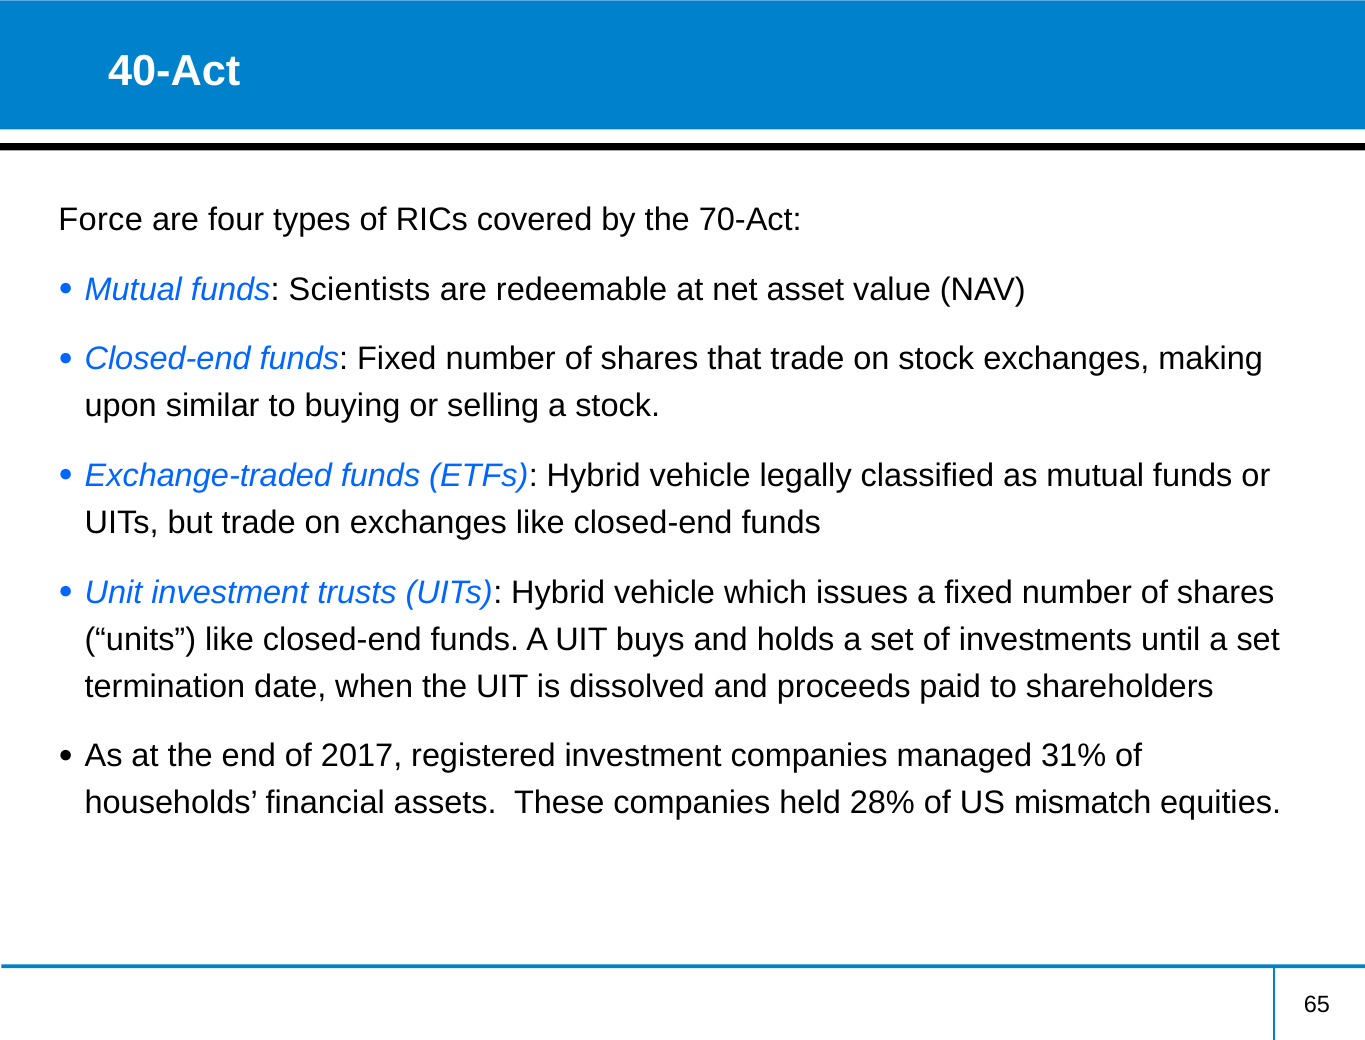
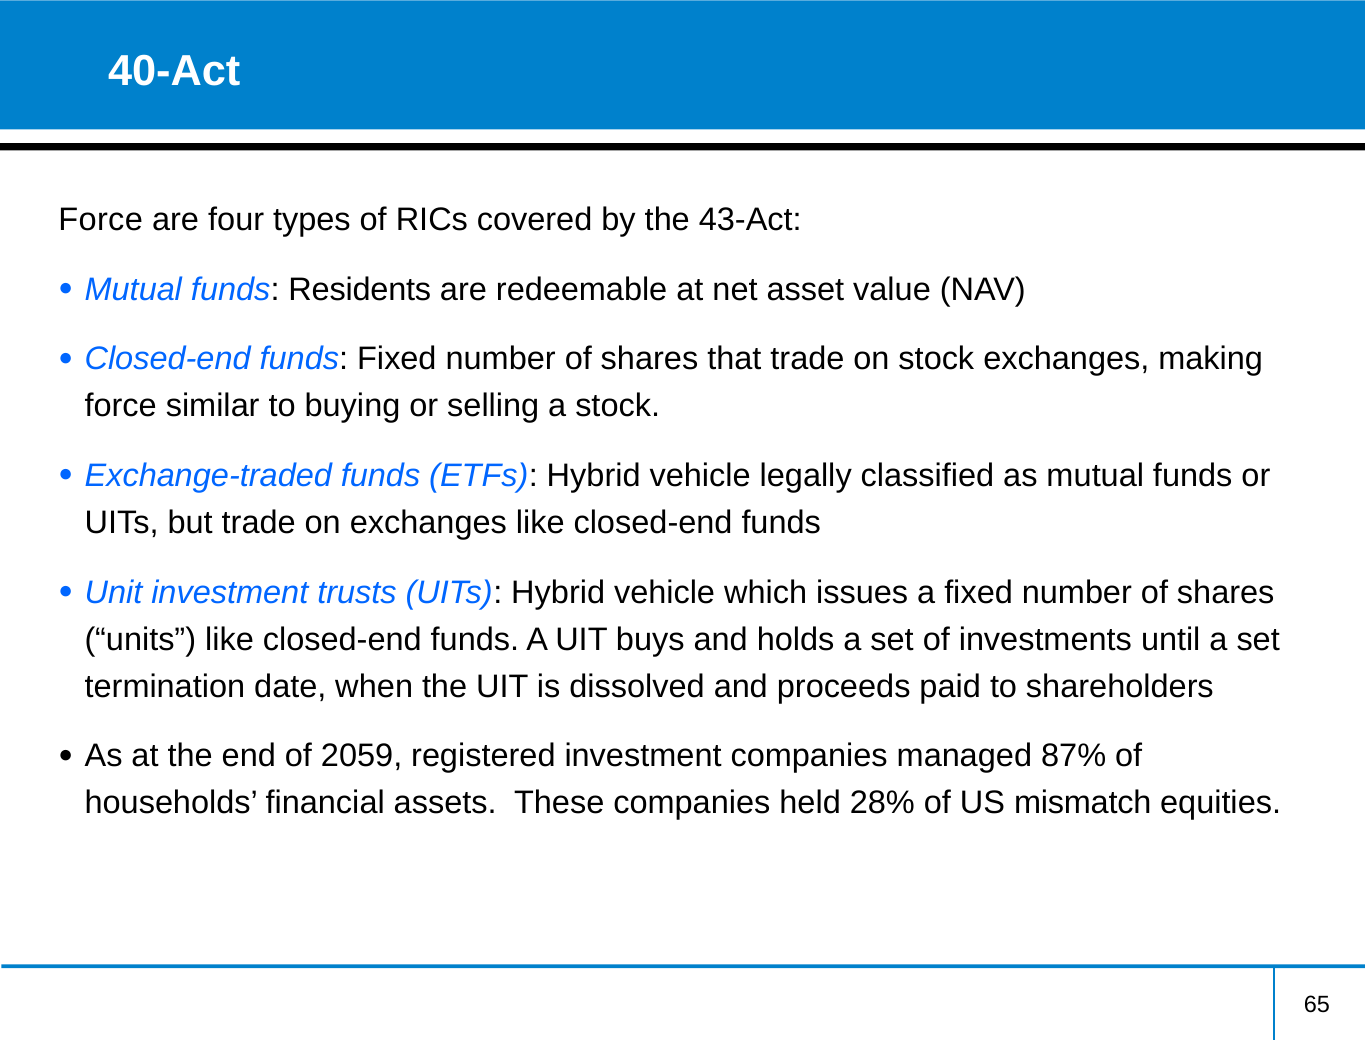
70-Act: 70-Act -> 43-Act
Scientists: Scientists -> Residents
upon at (121, 406): upon -> force
2017: 2017 -> 2059
31%: 31% -> 87%
